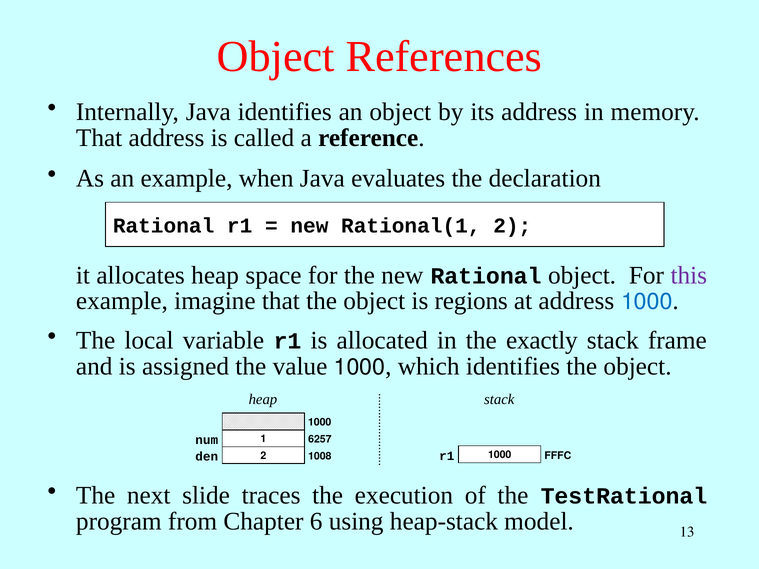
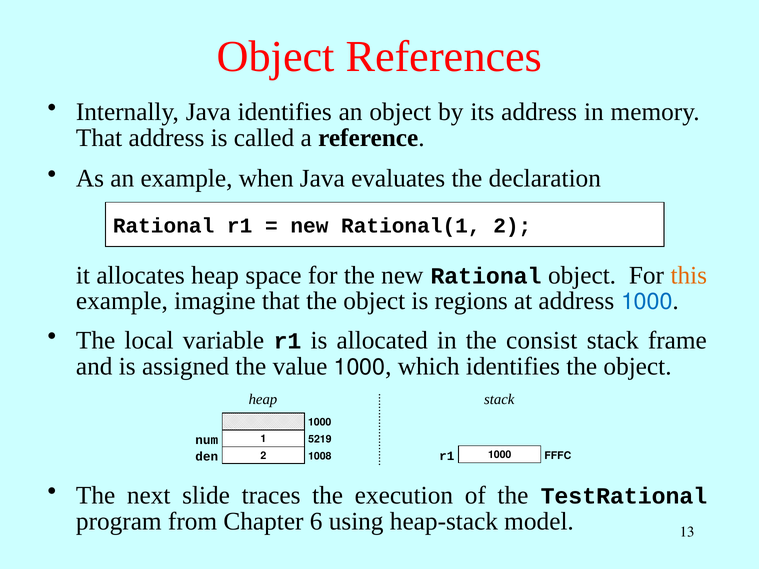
this colour: purple -> orange
exactly: exactly -> consist
6257: 6257 -> 5219
